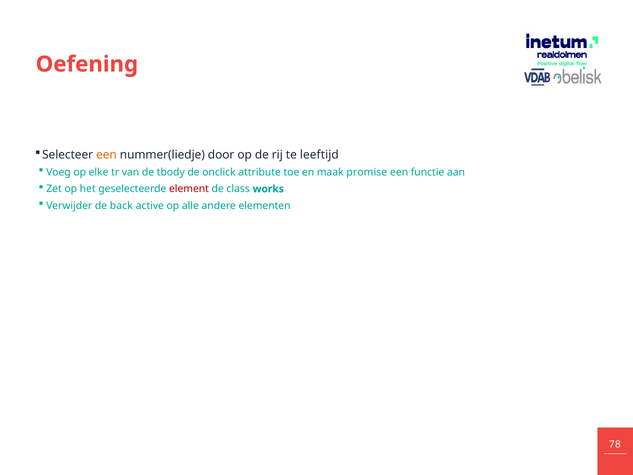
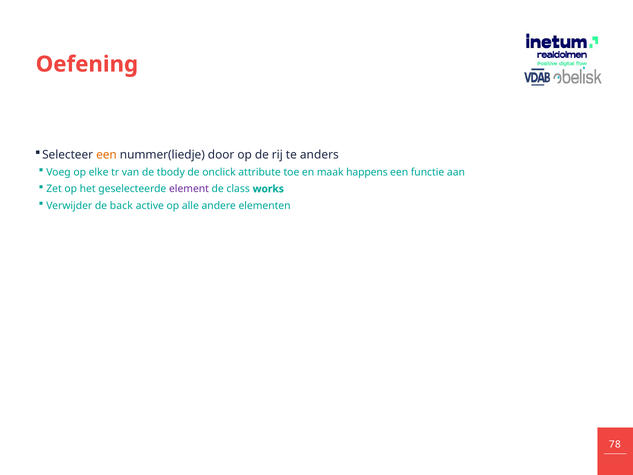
leeftijd: leeftijd -> anders
promise: promise -> happens
element colour: red -> purple
